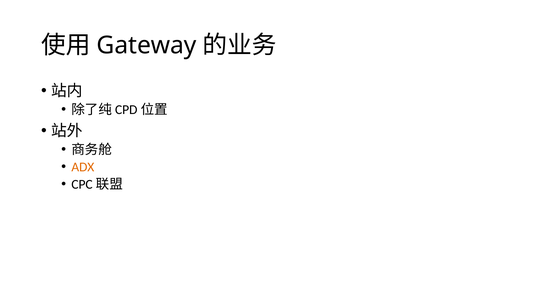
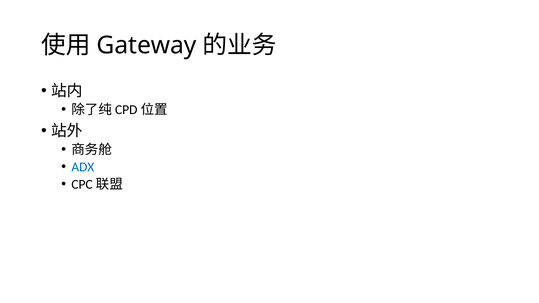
ADX colour: orange -> blue
